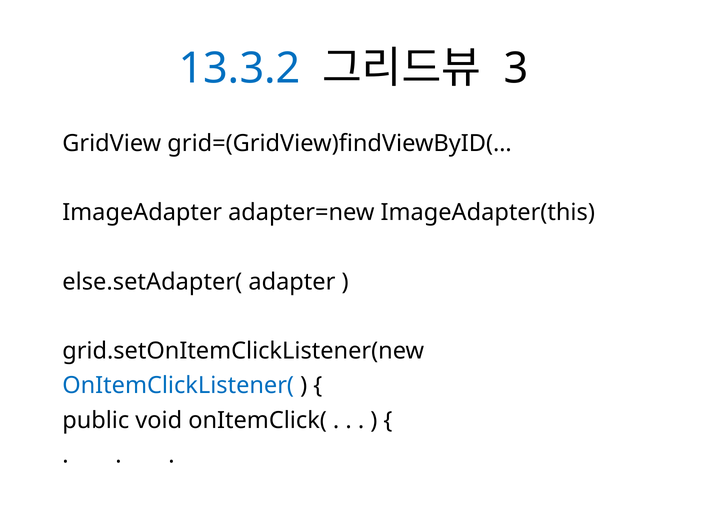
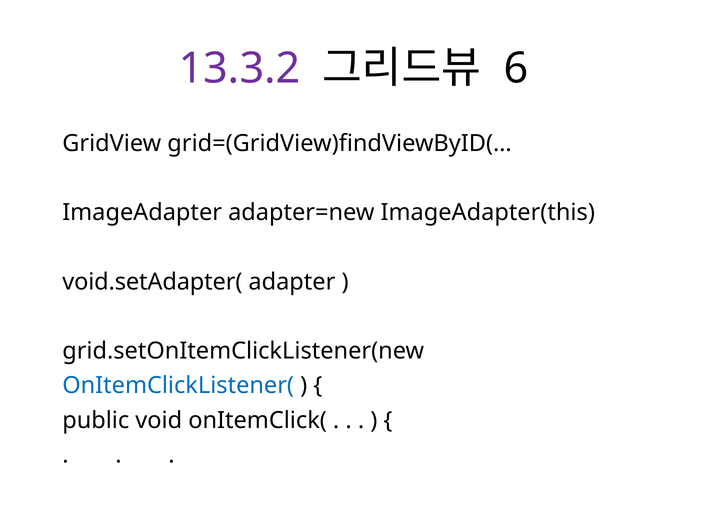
13.3.2 colour: blue -> purple
3: 3 -> 6
else.setAdapter(: else.setAdapter( -> void.setAdapter(
